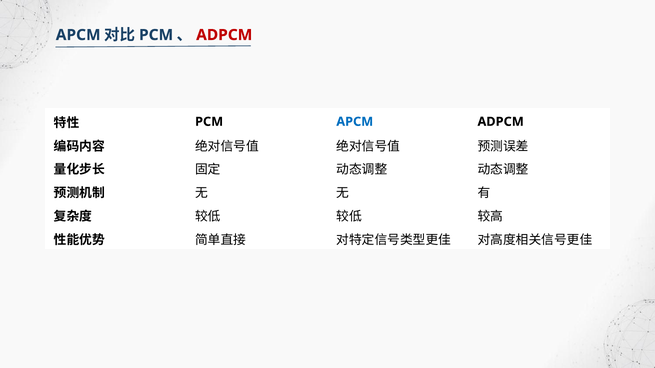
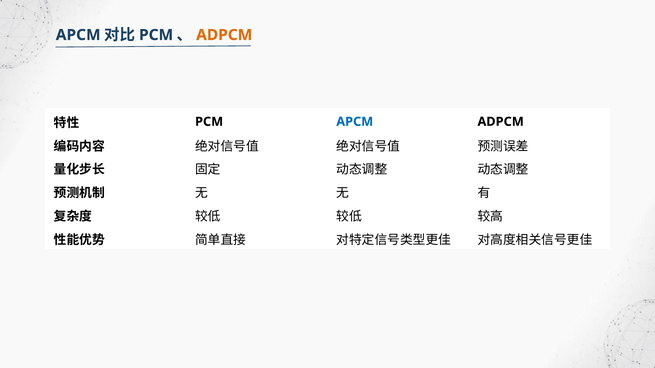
ADPCM at (224, 35) colour: red -> orange
